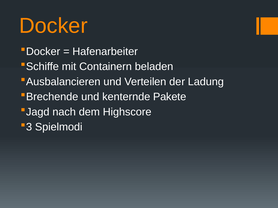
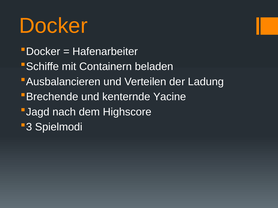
Pakete: Pakete -> Yacine
